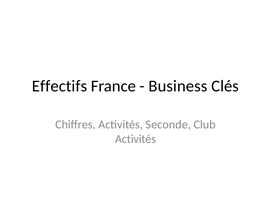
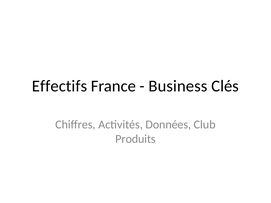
Seconde: Seconde -> Données
Activités at (136, 139): Activités -> Produits
